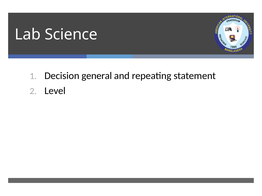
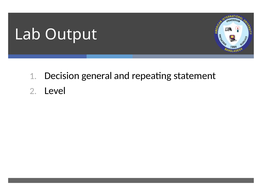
Science: Science -> Output
